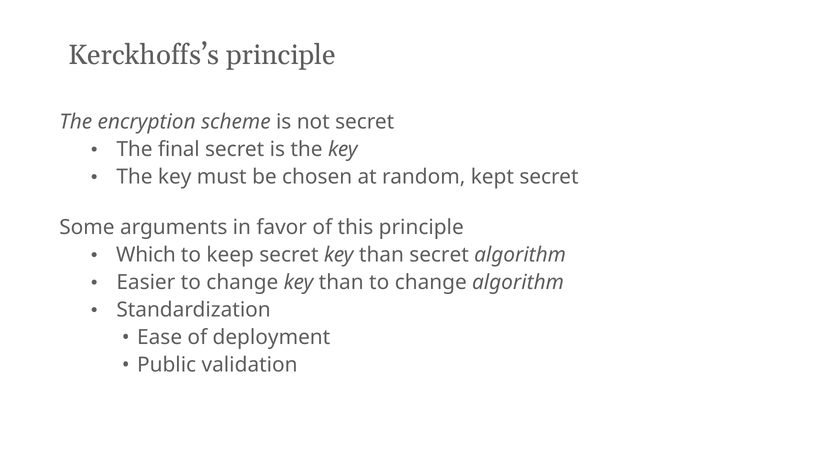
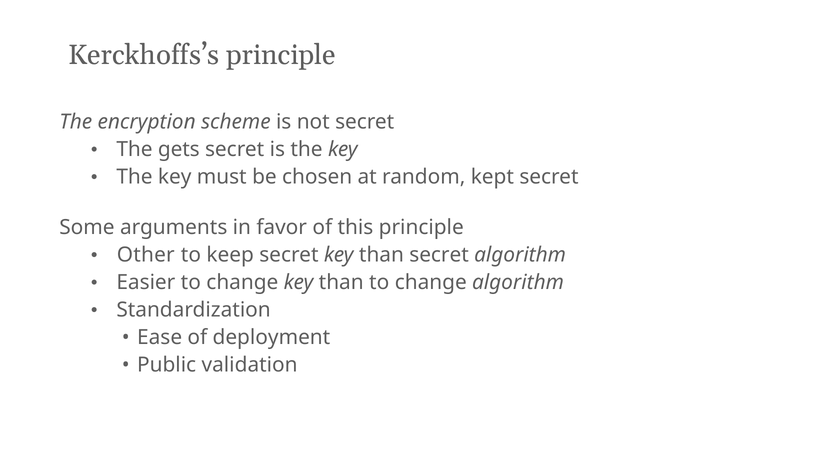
final: final -> gets
Which: Which -> Other
